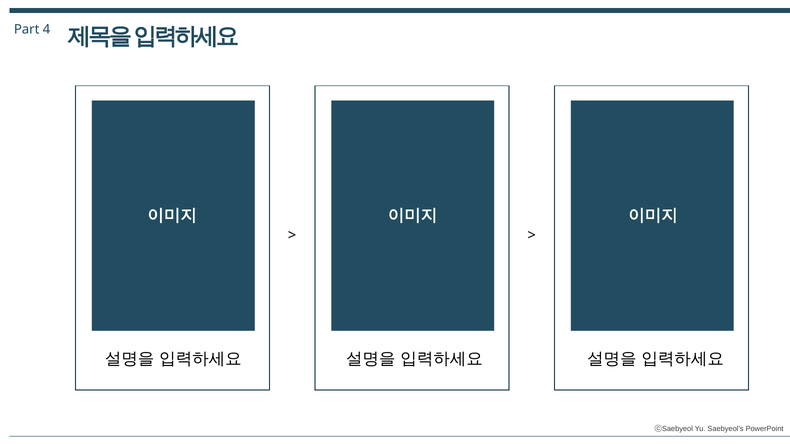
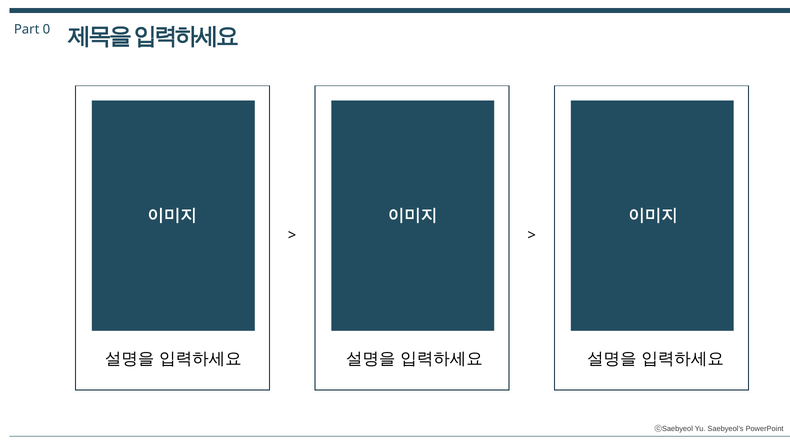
4: 4 -> 0
